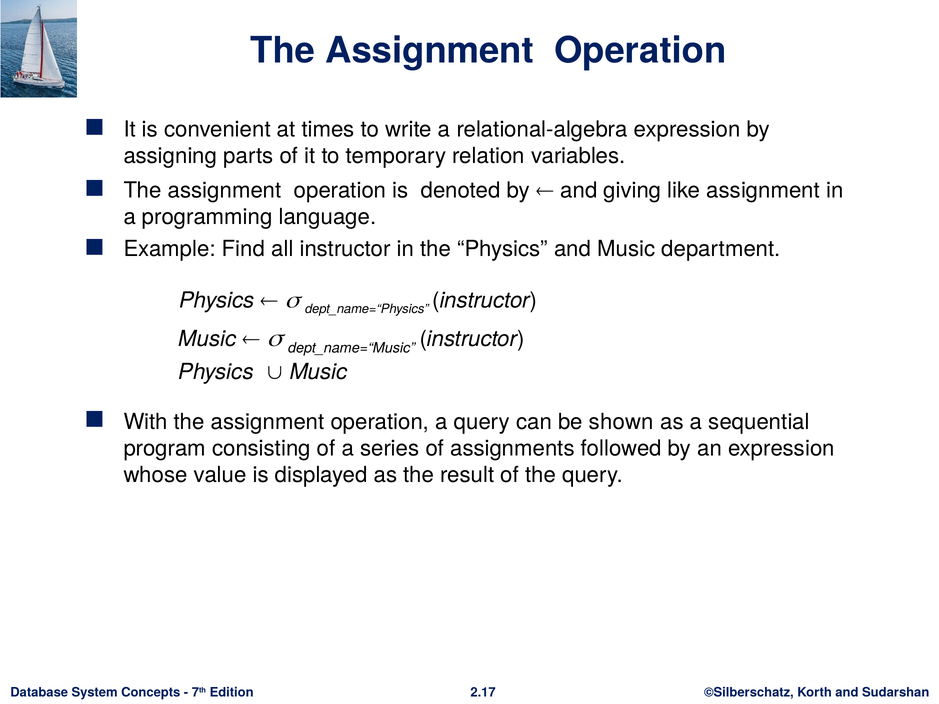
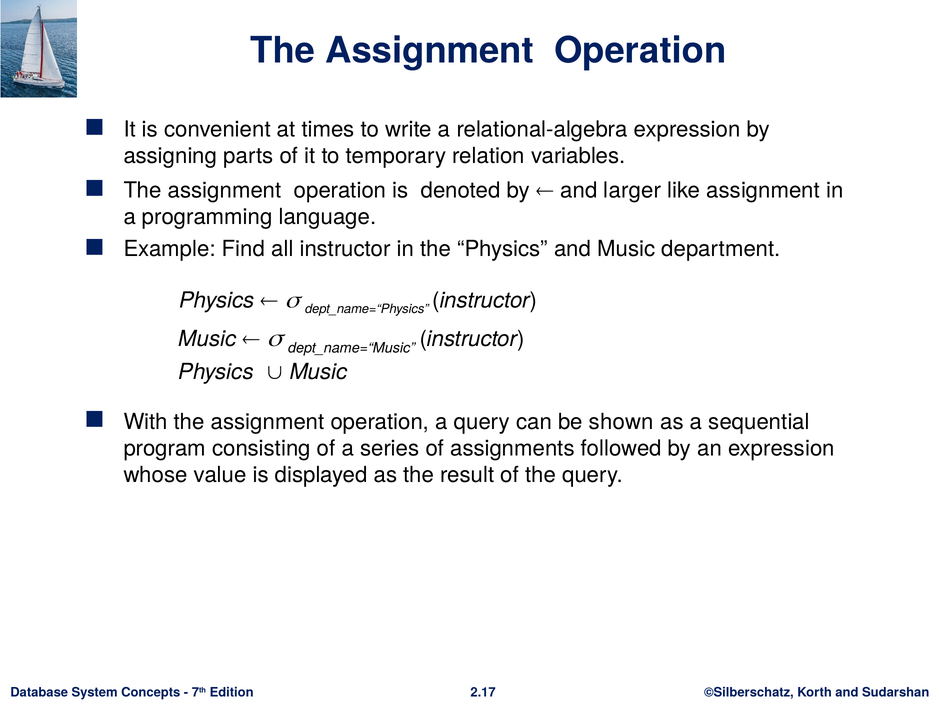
giving: giving -> larger
